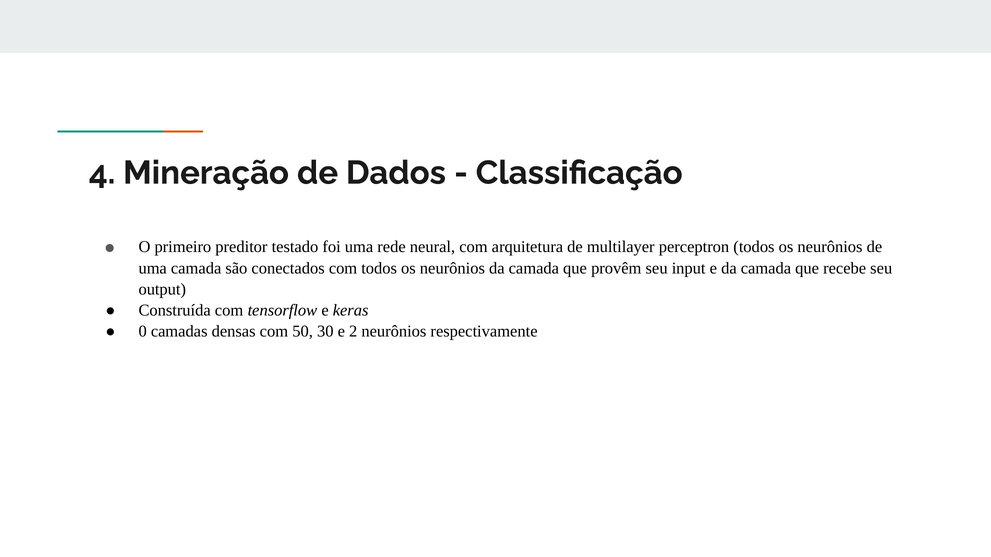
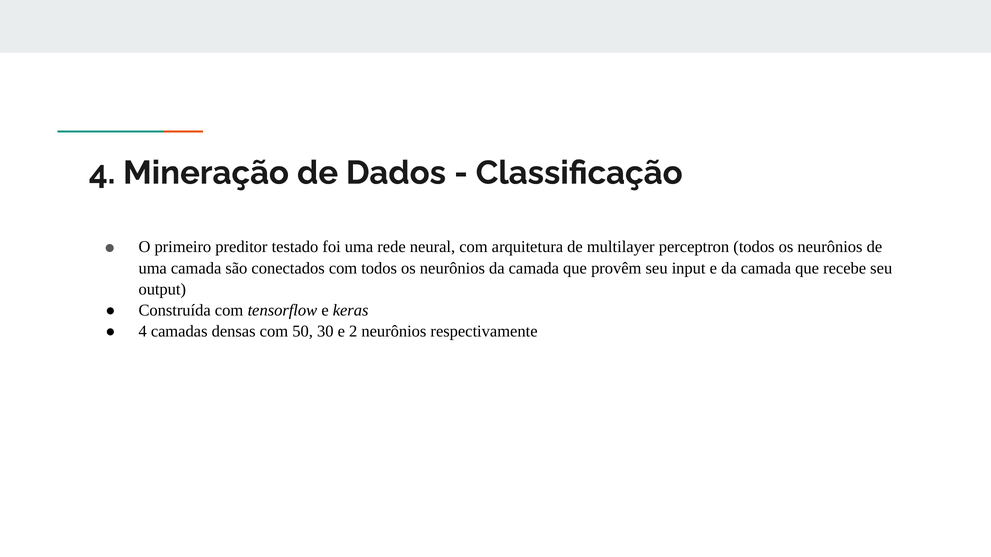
0 at (143, 331): 0 -> 4
